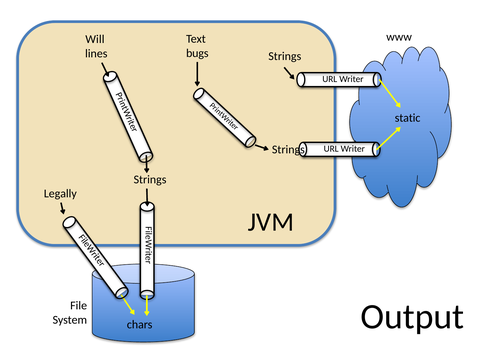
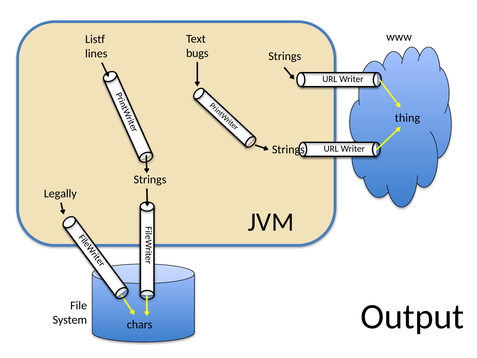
Will: Will -> Listf
static: static -> thing
